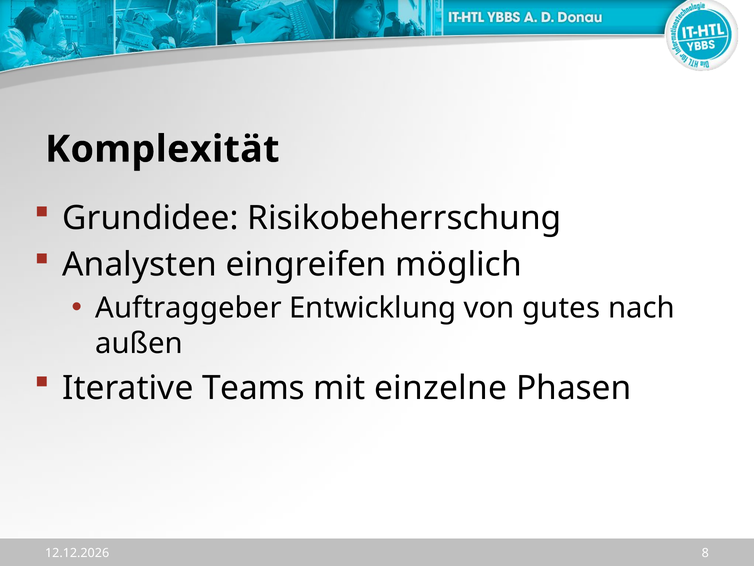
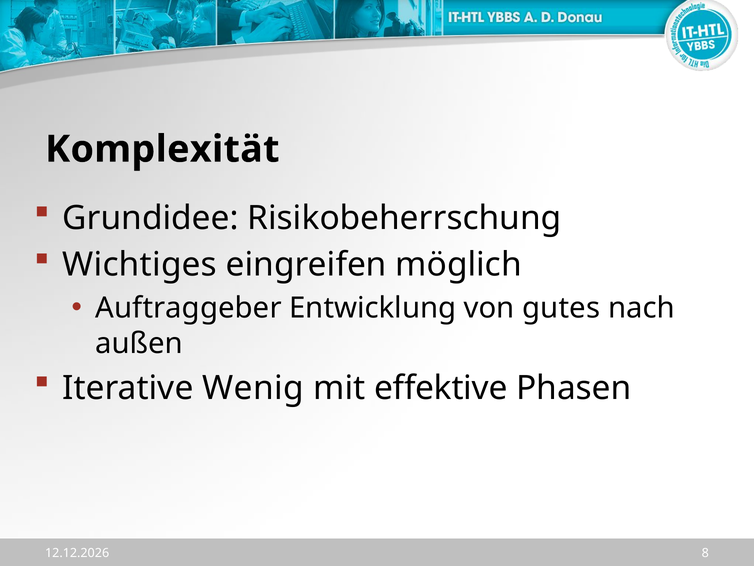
Analysten: Analysten -> Wichtiges
Teams: Teams -> Wenig
einzelne: einzelne -> effektive
